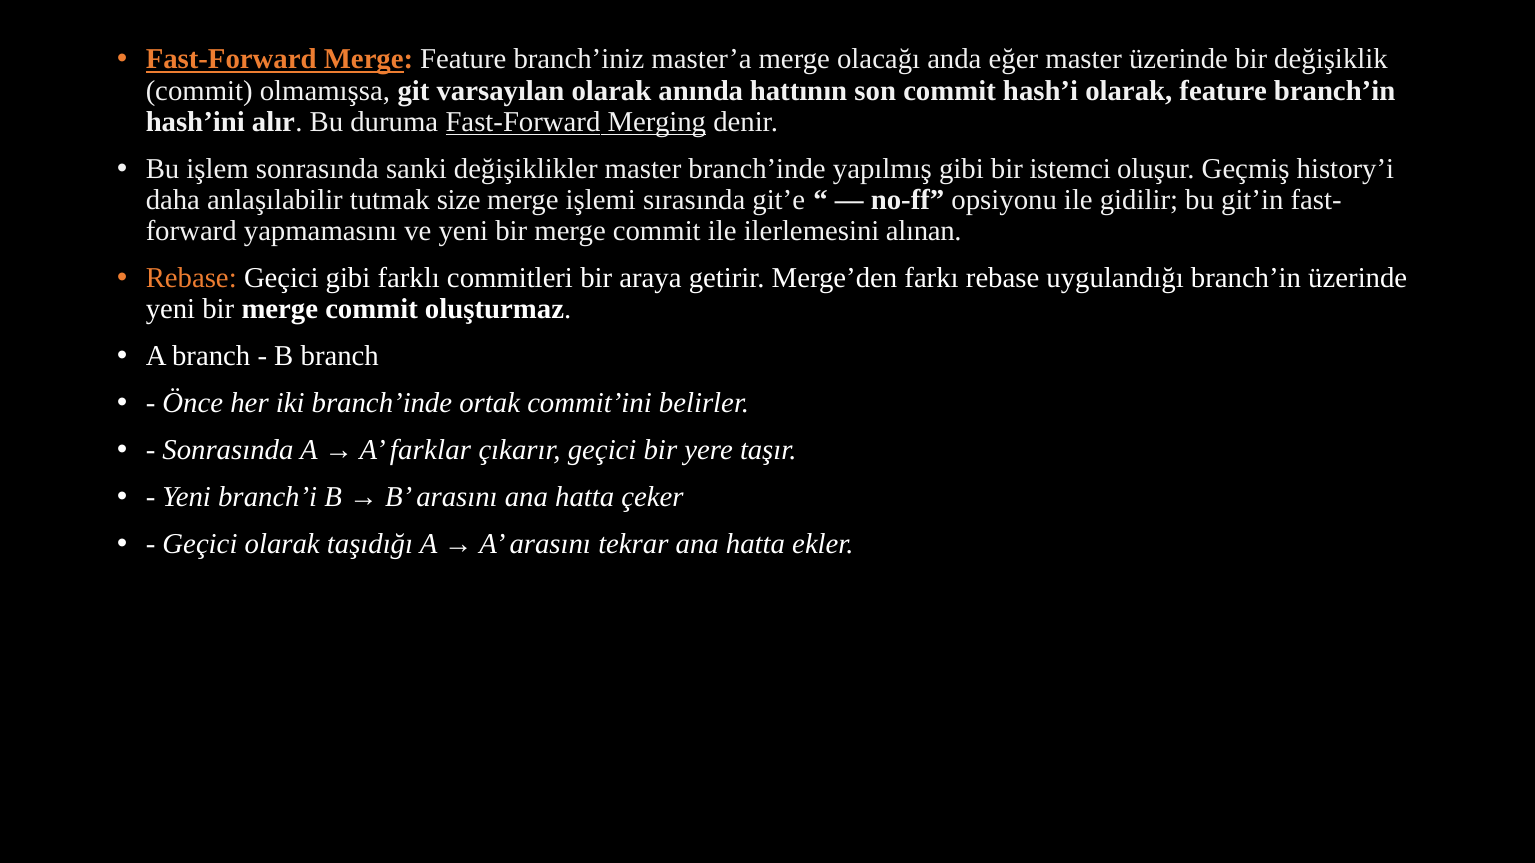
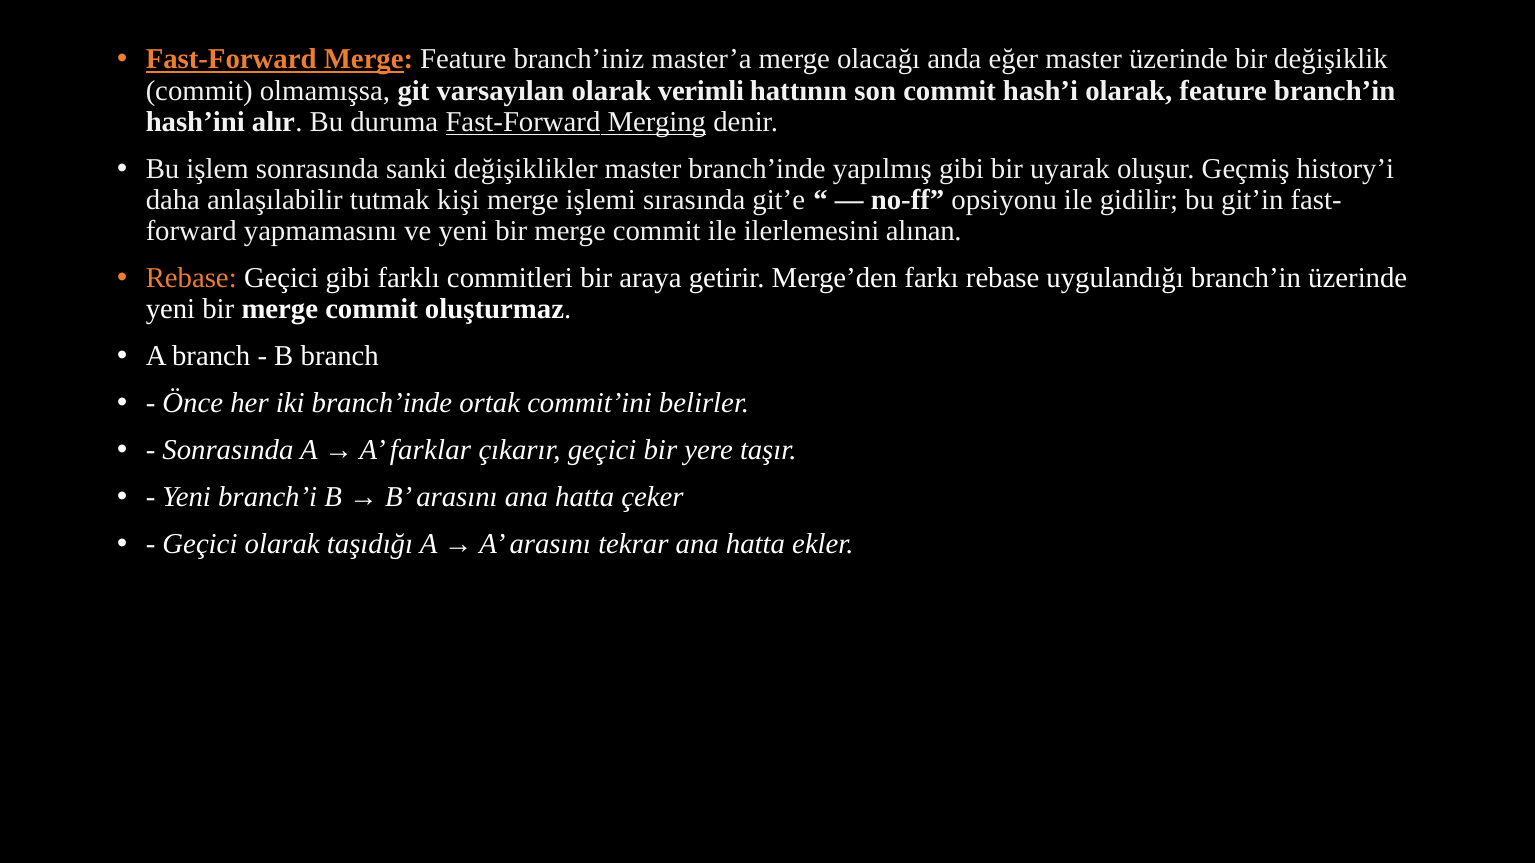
anında: anında -> verimli
istemci: istemci -> uyarak
size: size -> kişi
